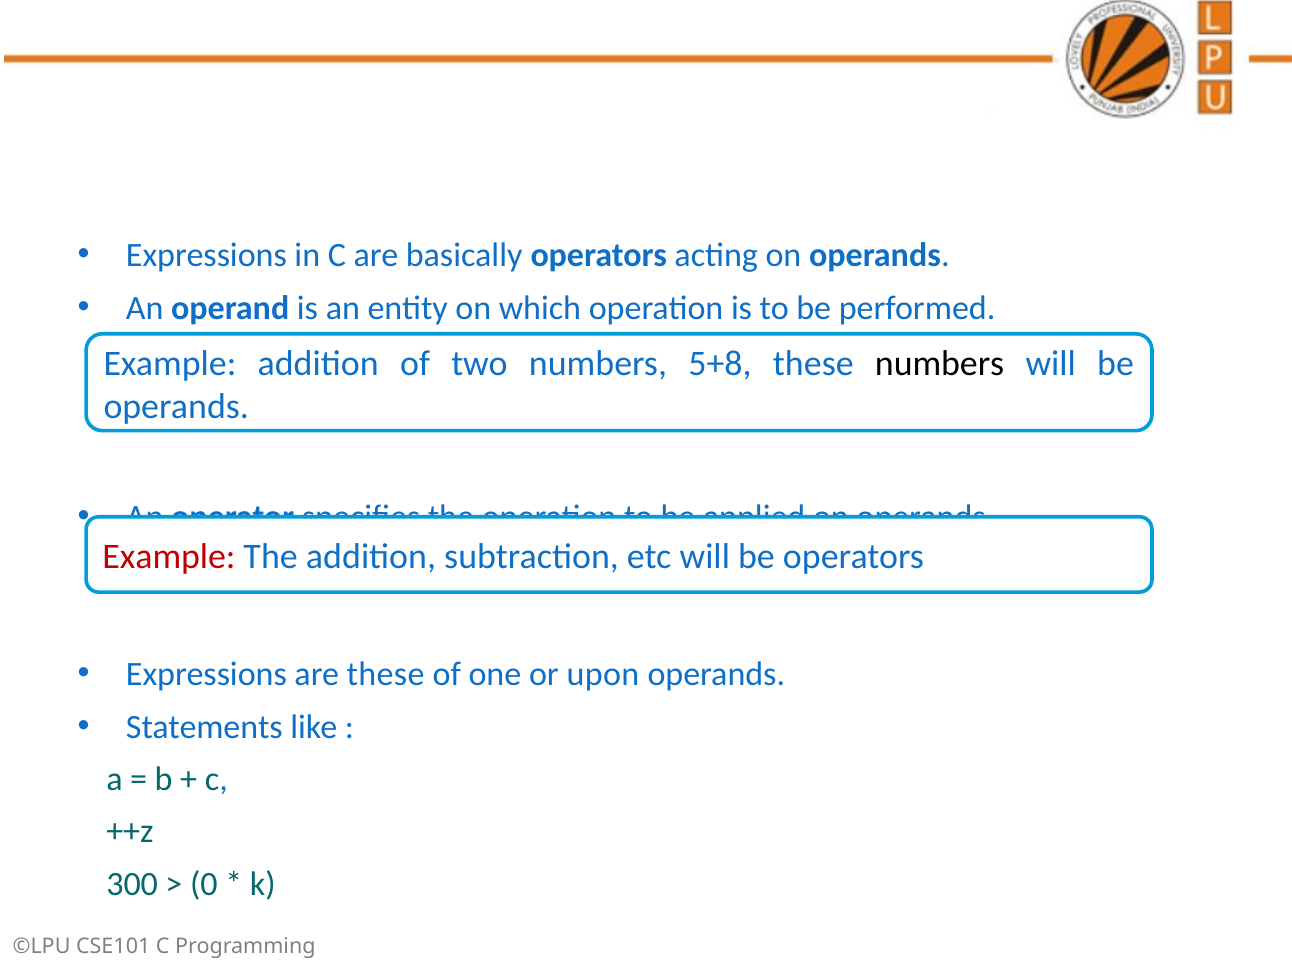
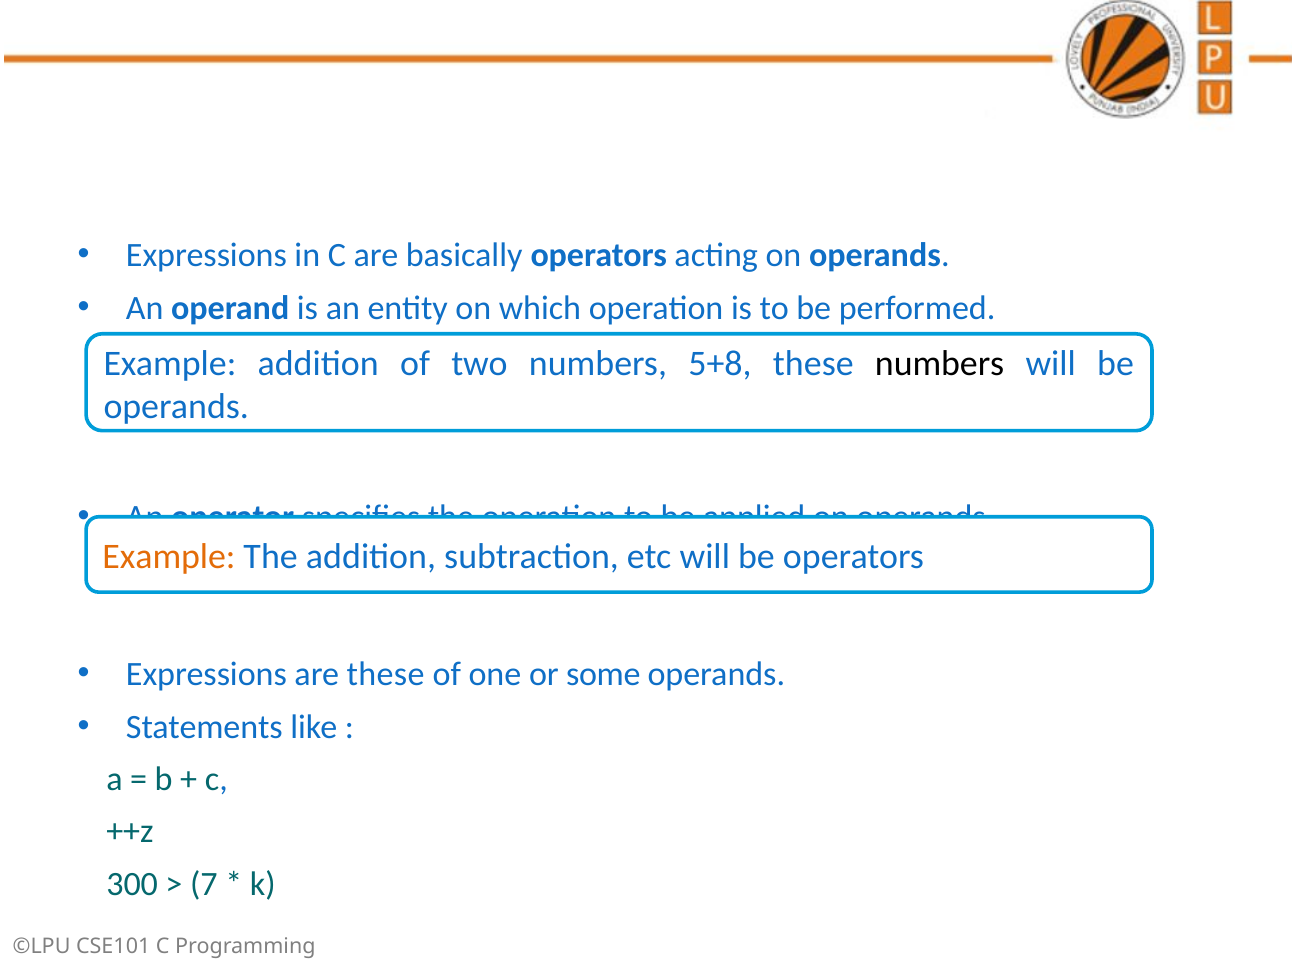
Example at (169, 557) colour: red -> orange
upon: upon -> some
0: 0 -> 7
